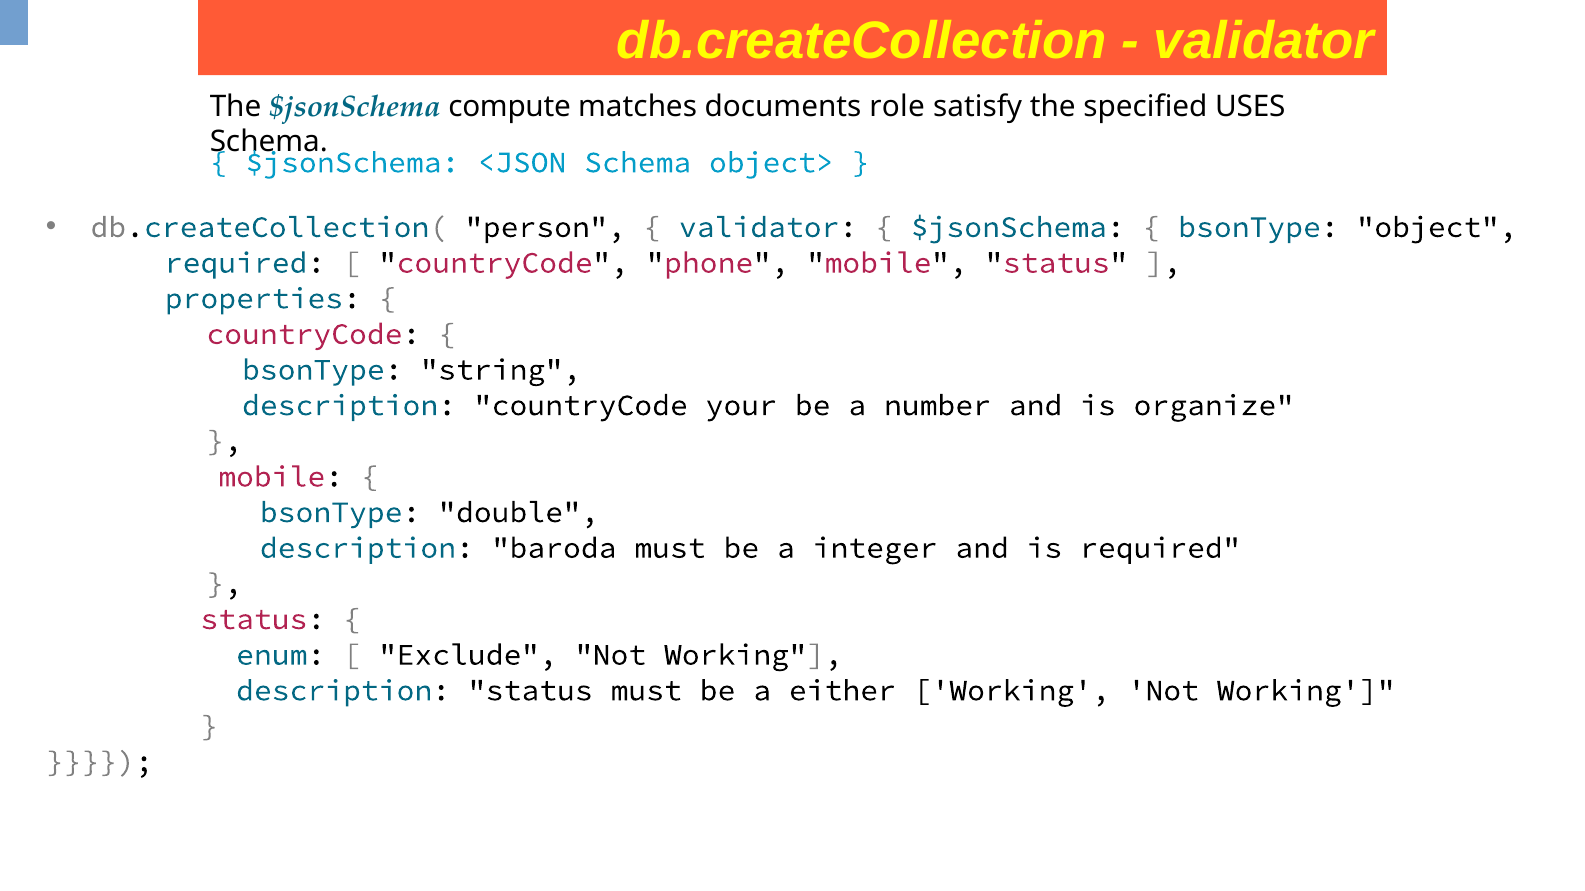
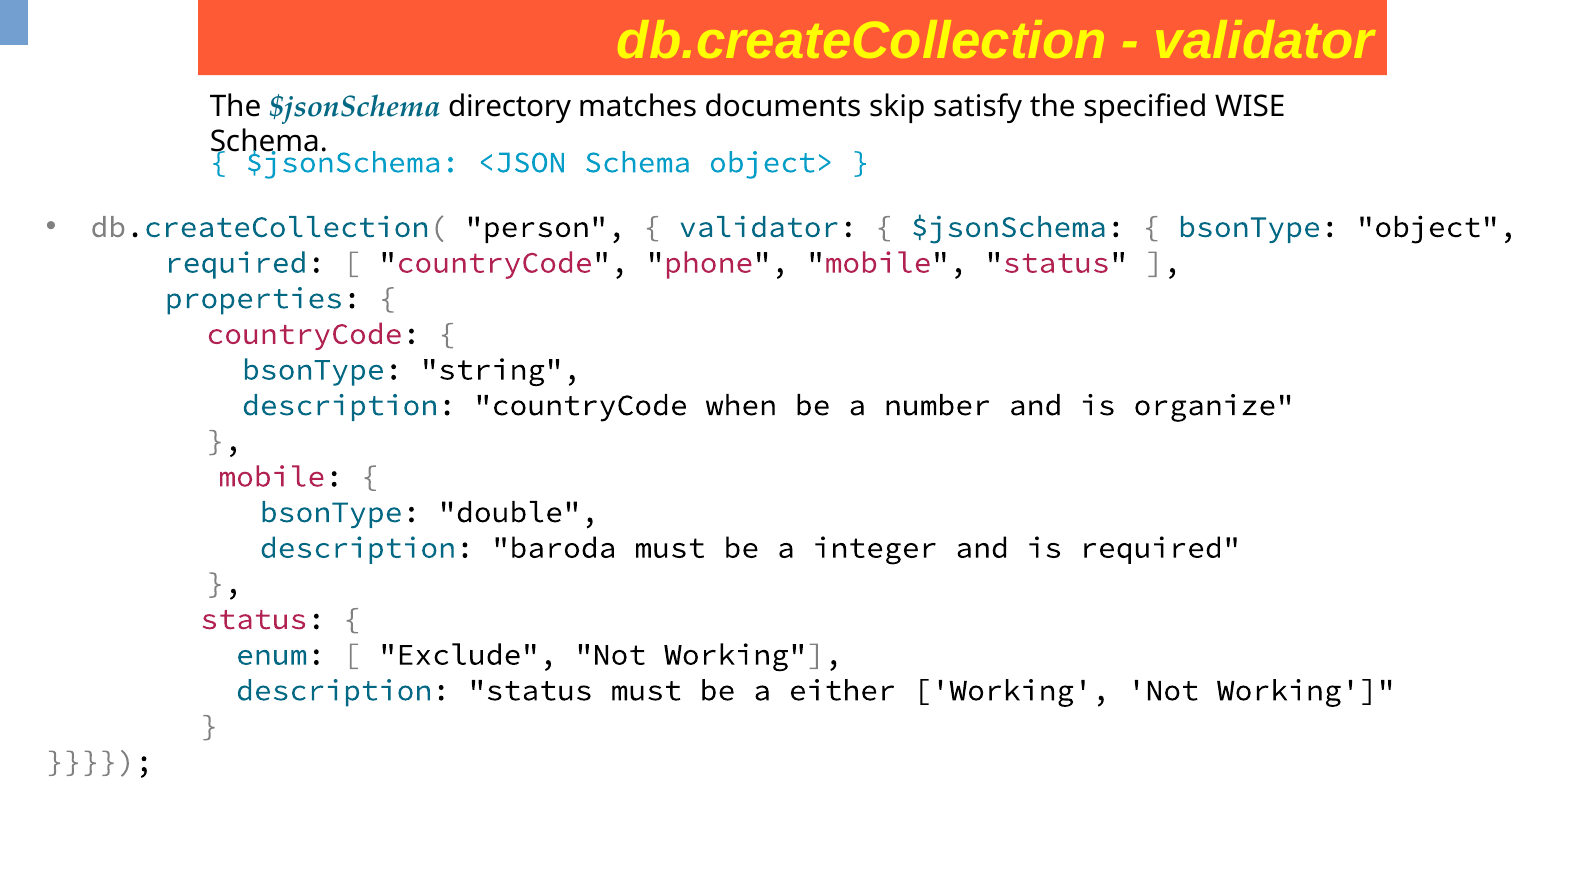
compute: compute -> directory
role: role -> skip
USES: USES -> WISE
your: your -> when
